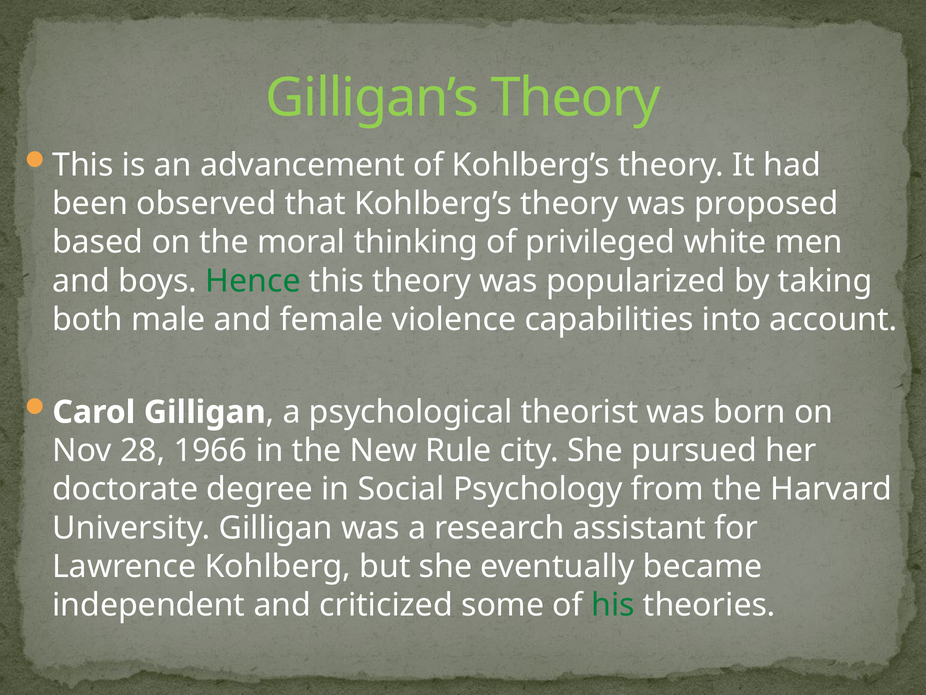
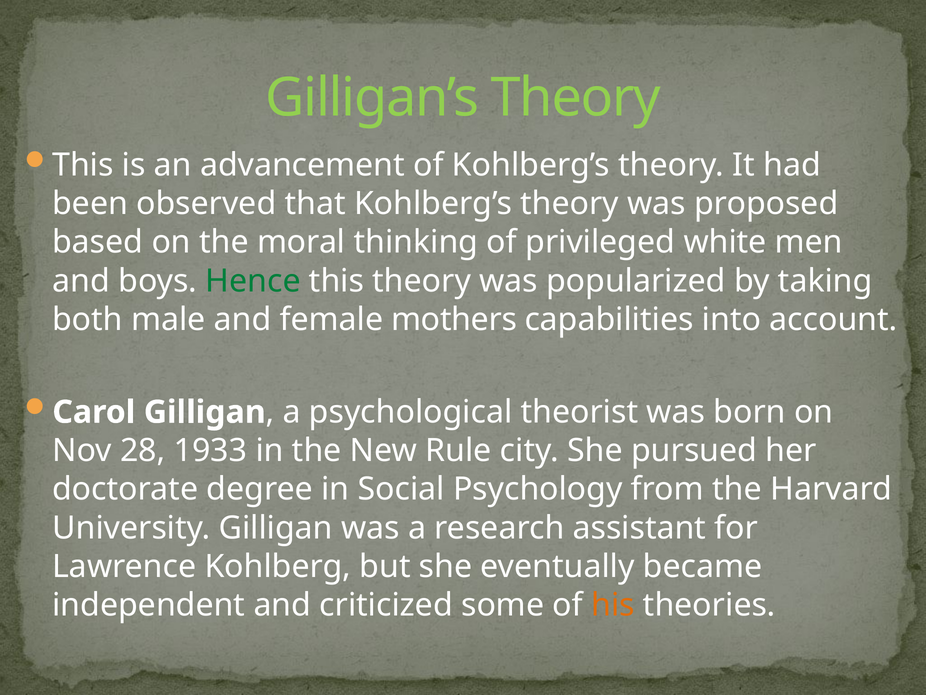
violence: violence -> mothers
1966: 1966 -> 1933
his colour: green -> orange
